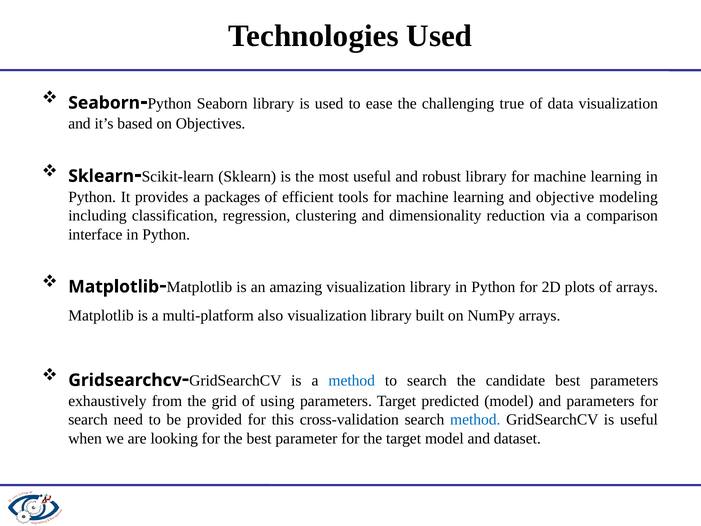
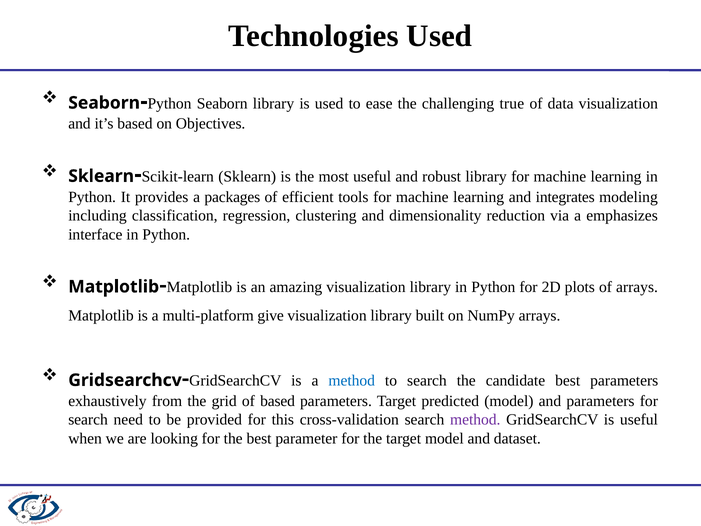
objective: objective -> integrates
comparison: comparison -> emphasizes
also: also -> give
of using: using -> based
method at (475, 420) colour: blue -> purple
